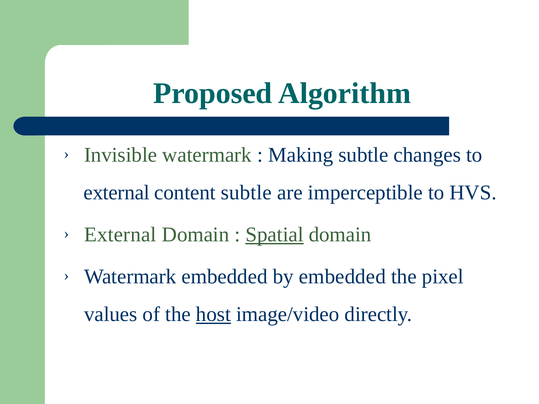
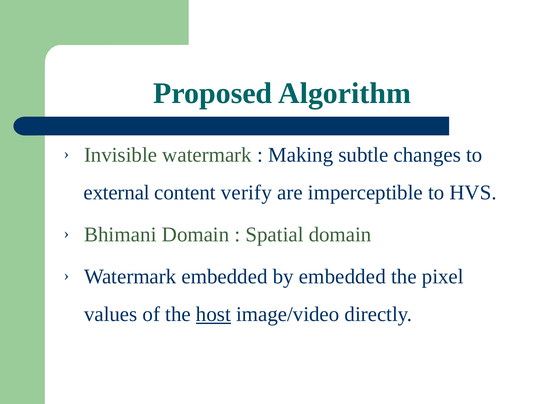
content subtle: subtle -> verify
External at (120, 235): External -> Bhimani
Spatial underline: present -> none
